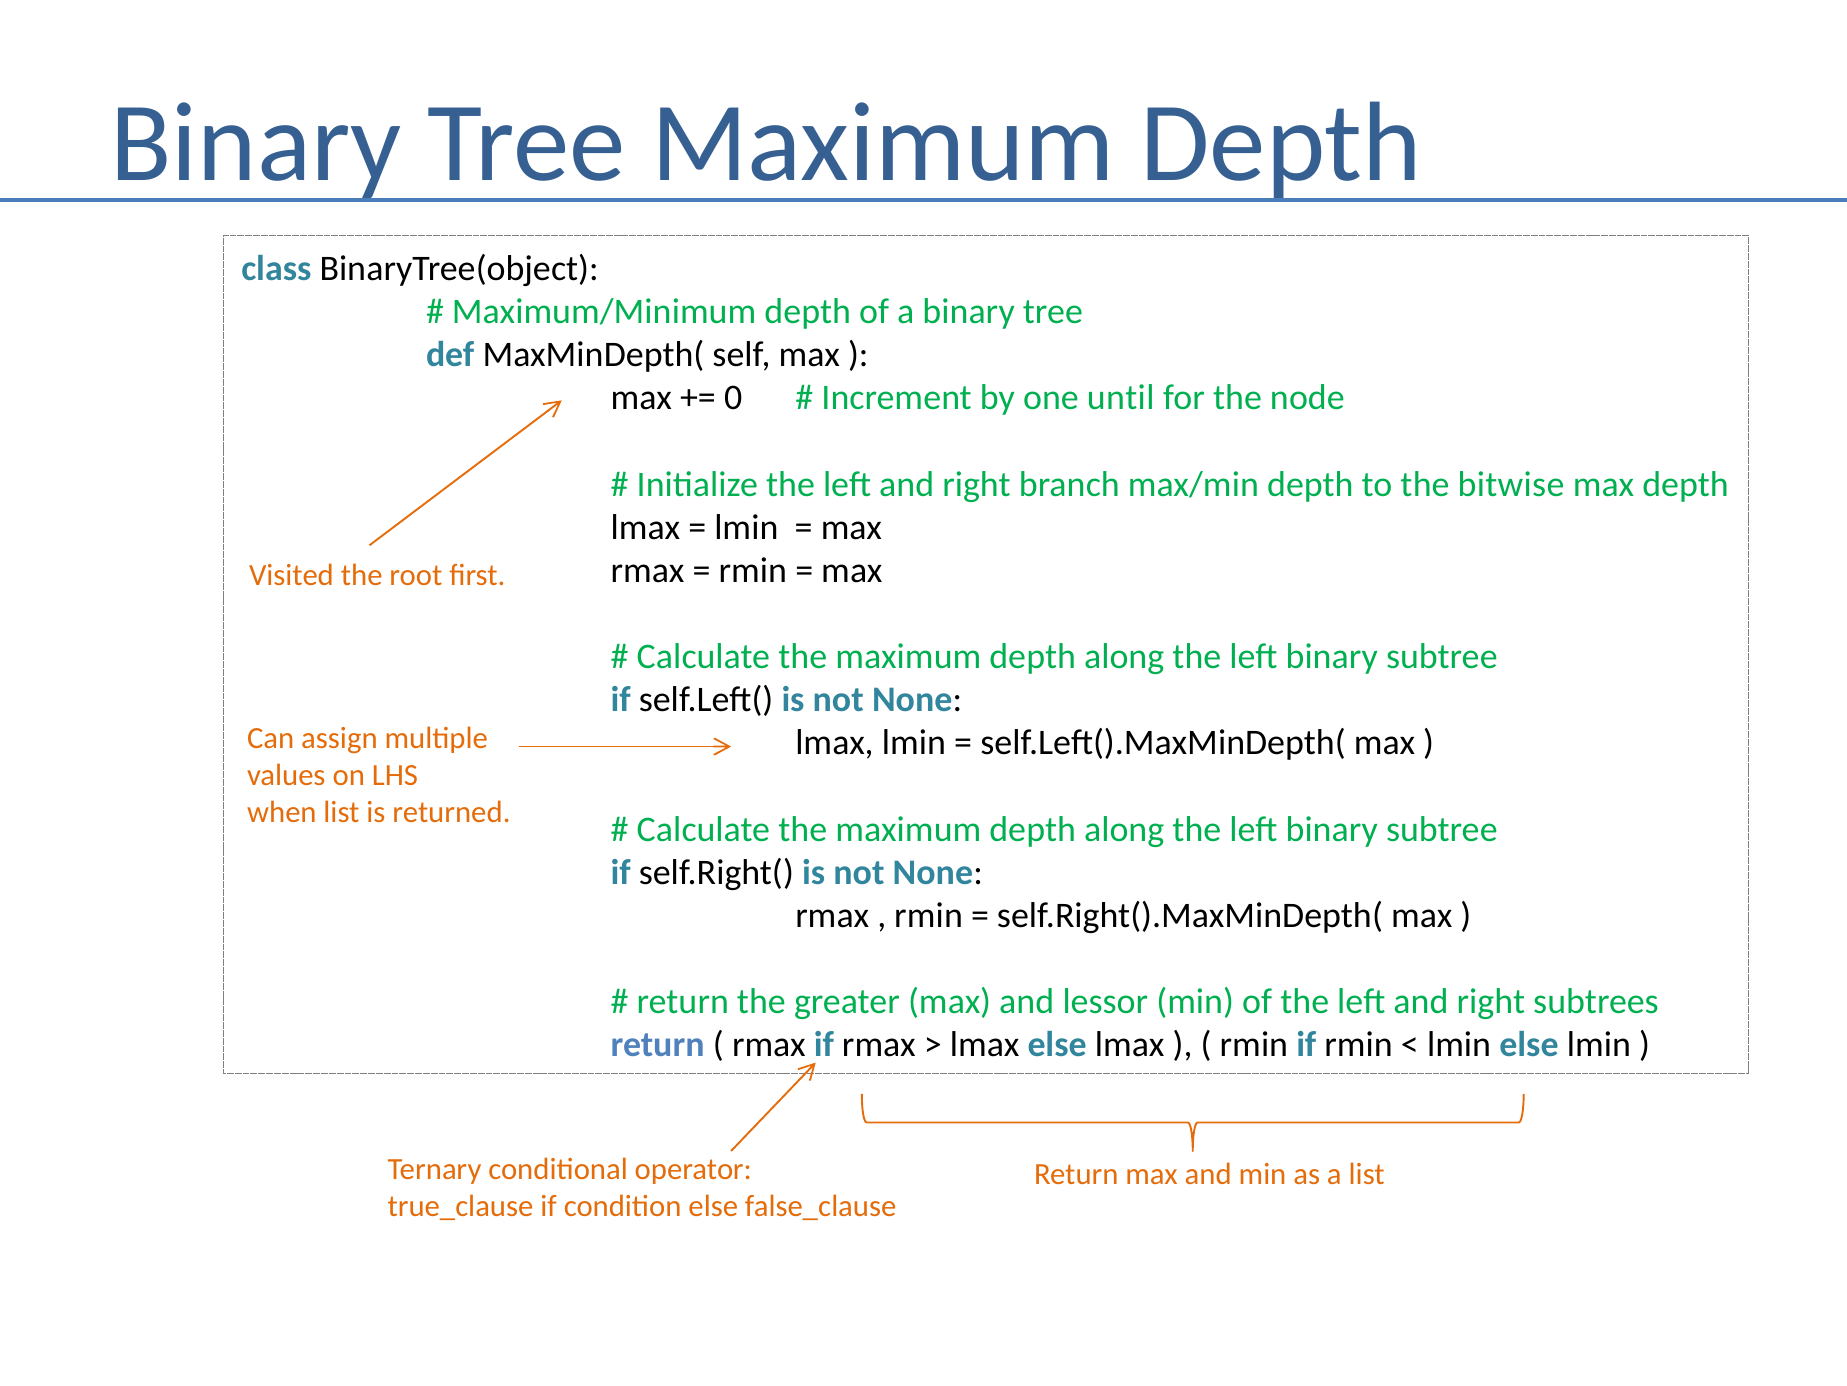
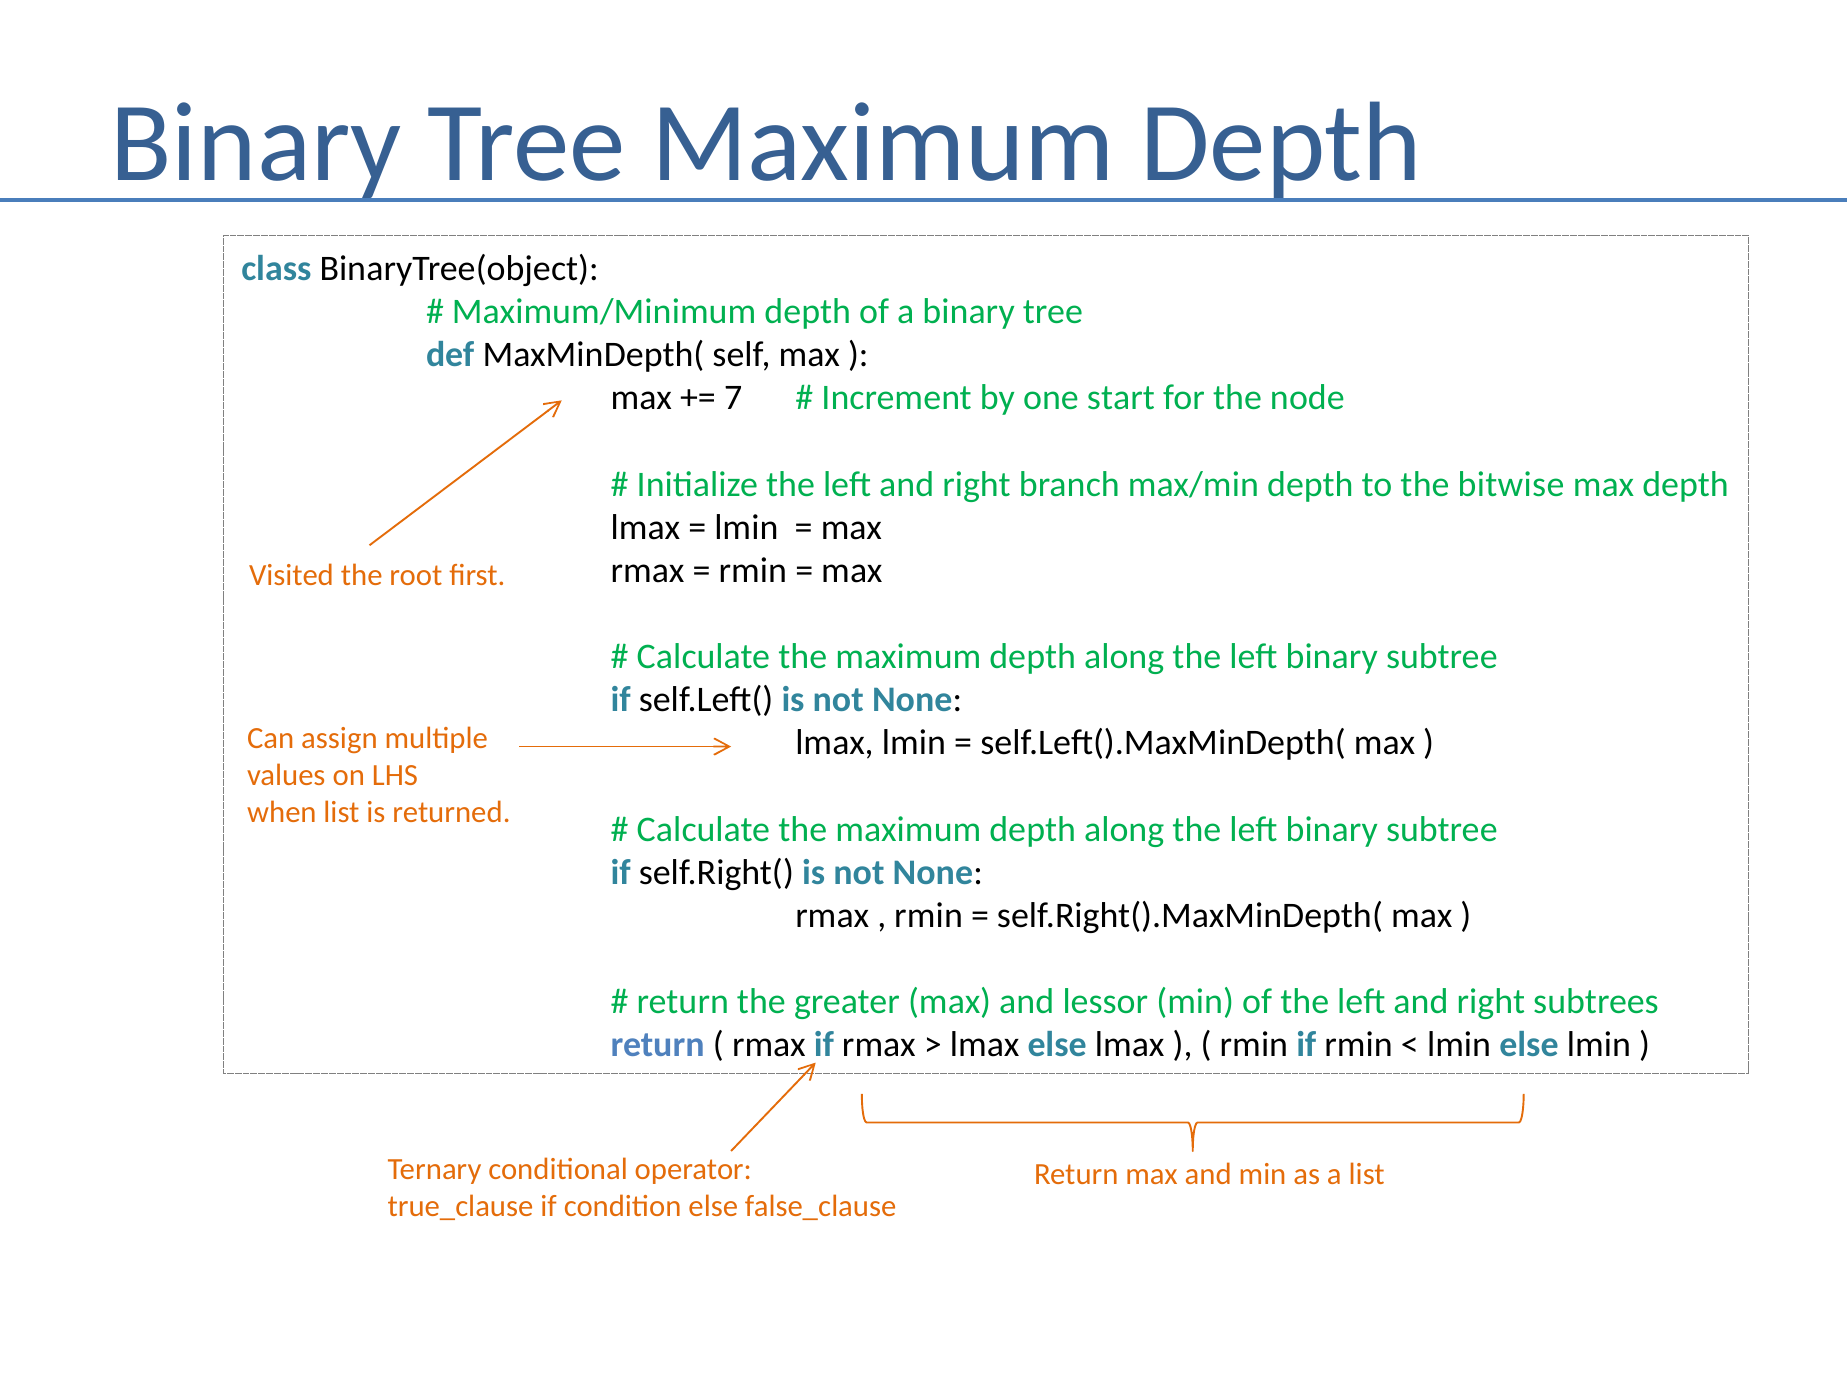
0: 0 -> 7
until: until -> start
